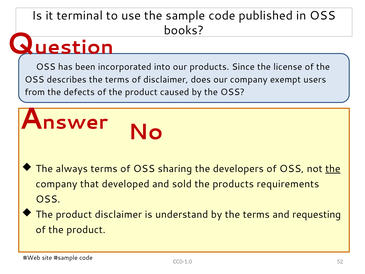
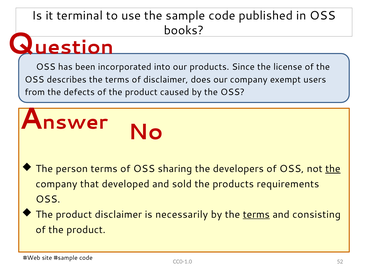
always: always -> person
understand: understand -> necessarily
terms at (256, 214) underline: none -> present
requesting: requesting -> consisting
